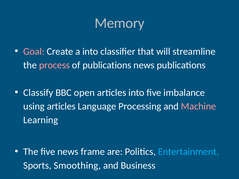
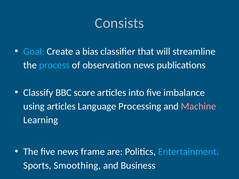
Memory: Memory -> Consists
Goal colour: pink -> light blue
a into: into -> bias
process colour: pink -> light blue
of publications: publications -> observation
open: open -> score
